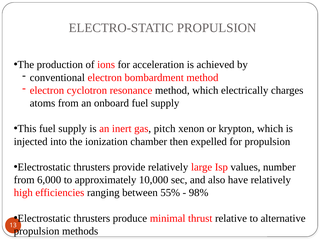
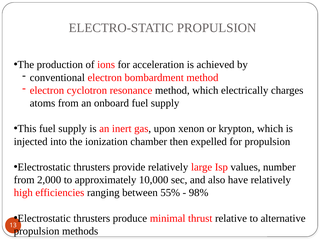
pitch: pitch -> upon
6,000: 6,000 -> 2,000
